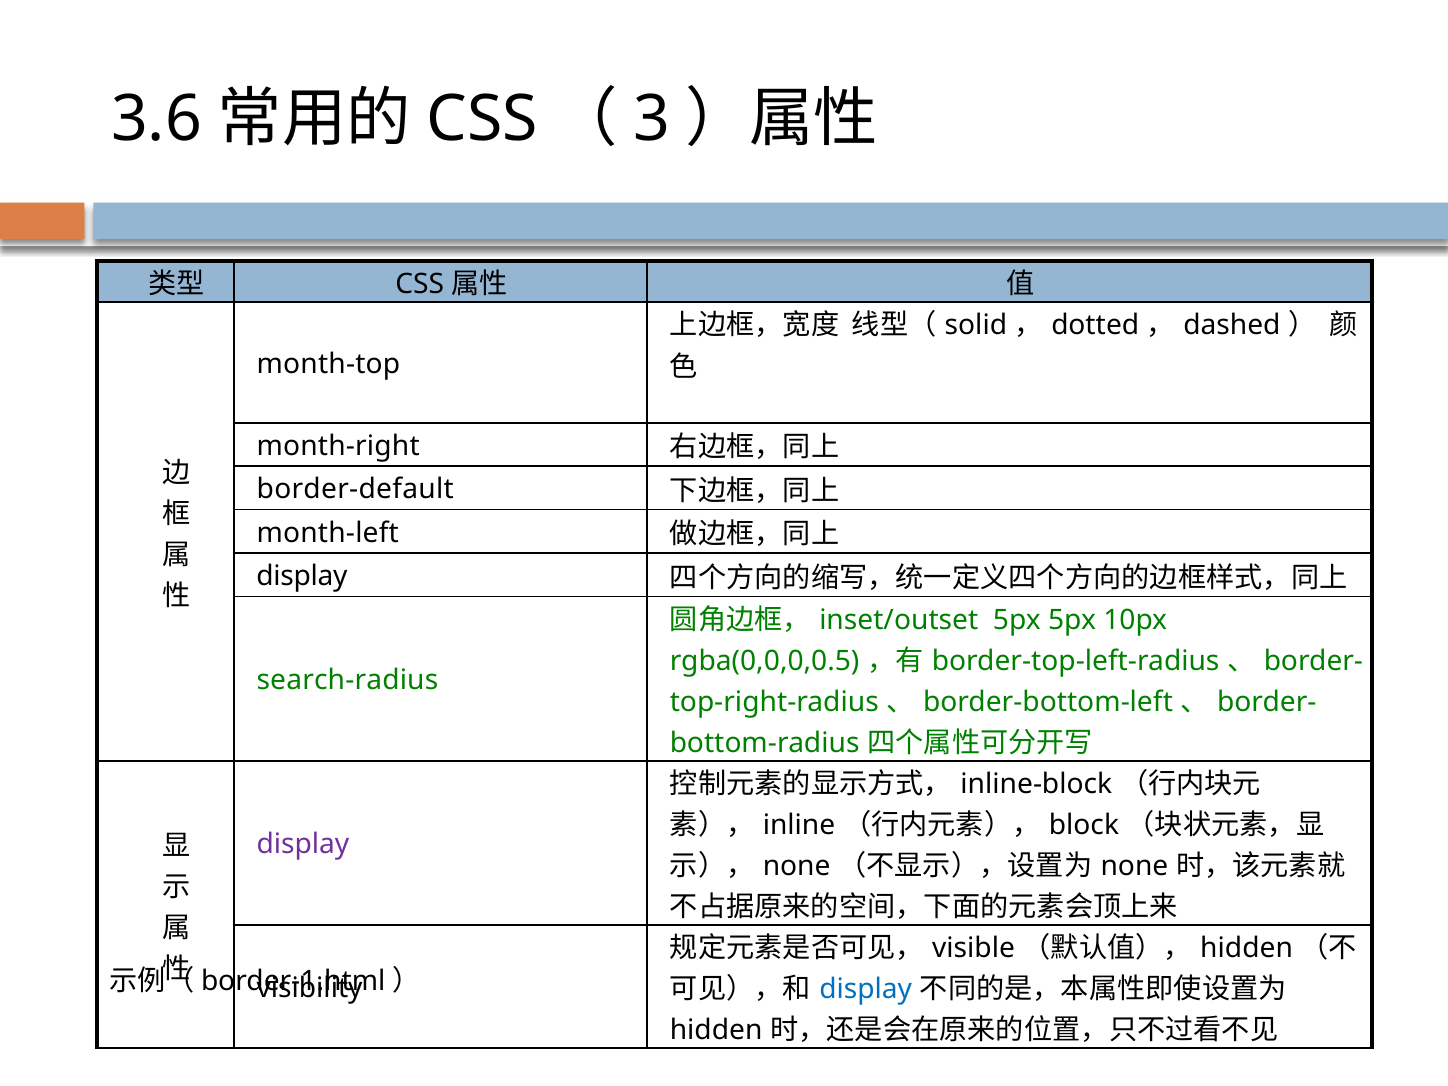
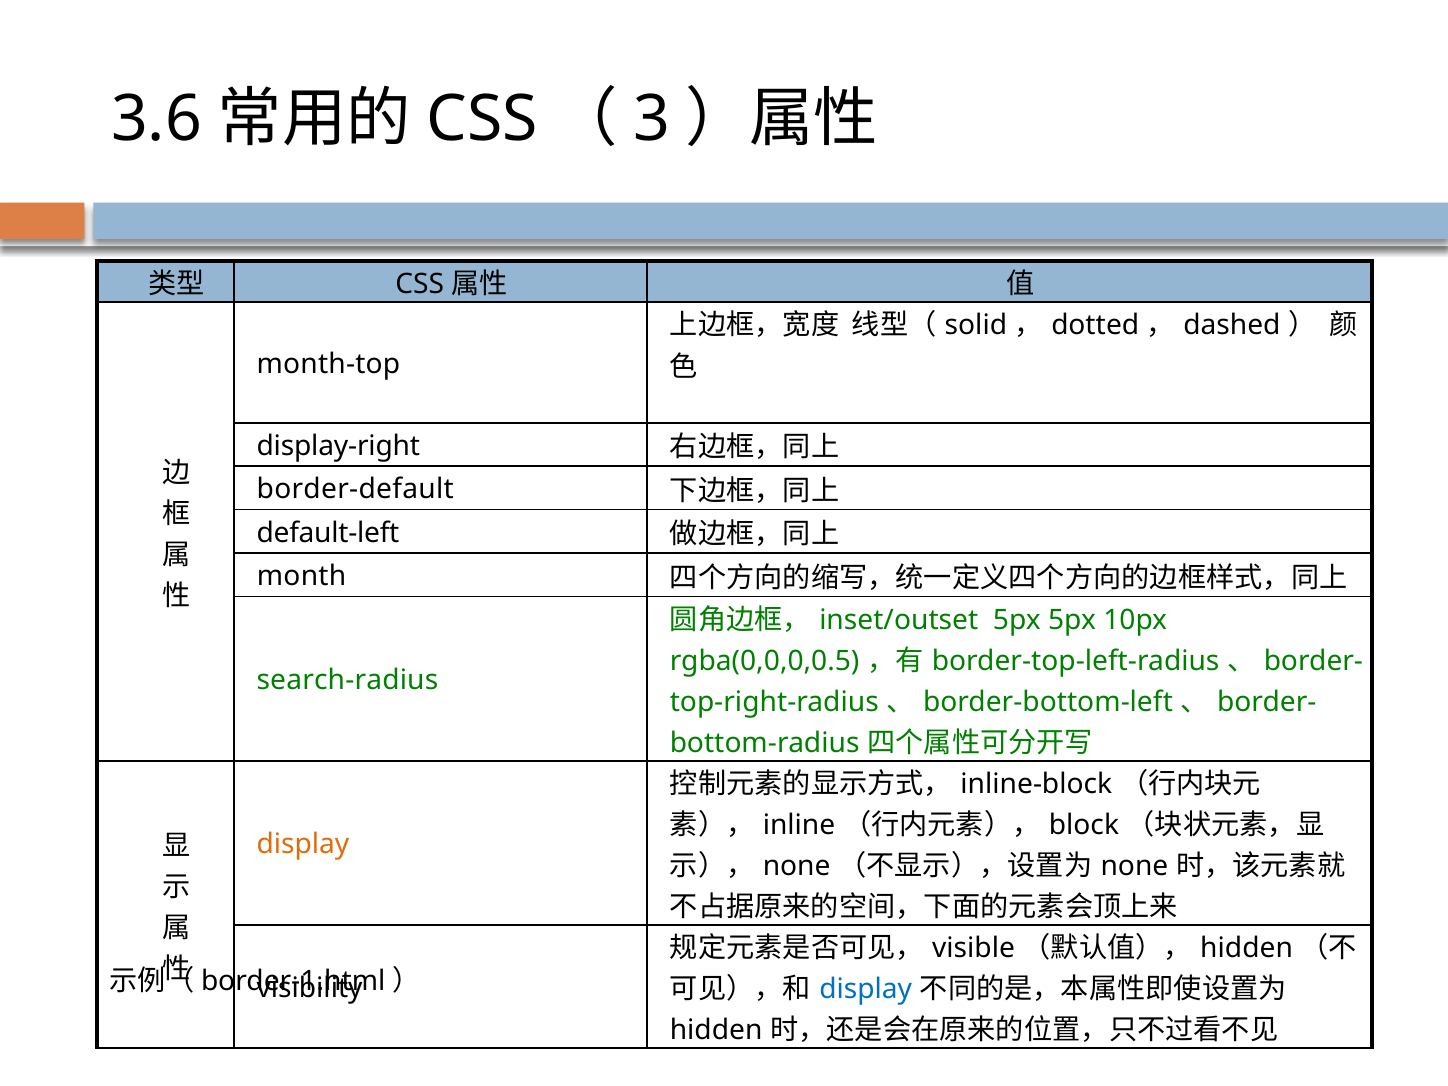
month-right: month-right -> display-right
month-left: month-left -> default-left
display at (302, 576): display -> month
display at (303, 844) colour: purple -> orange
